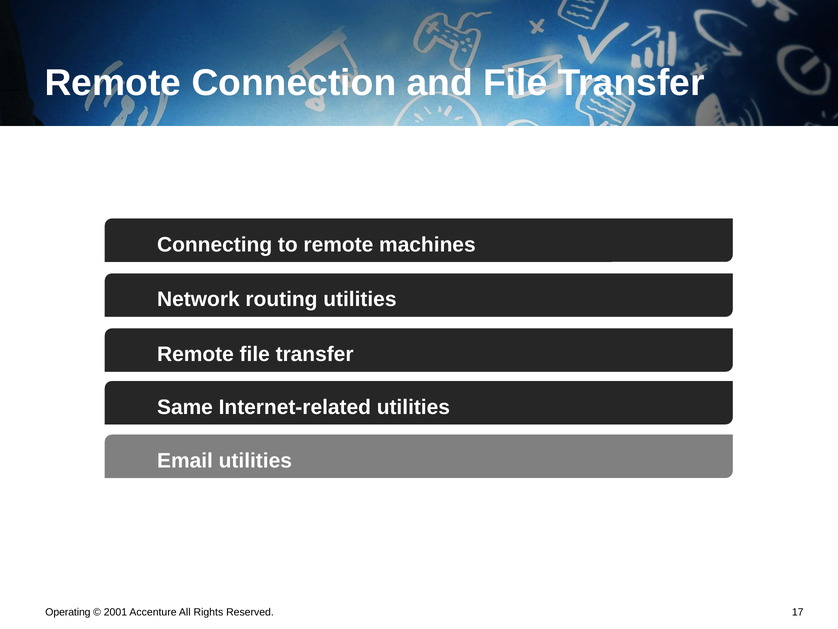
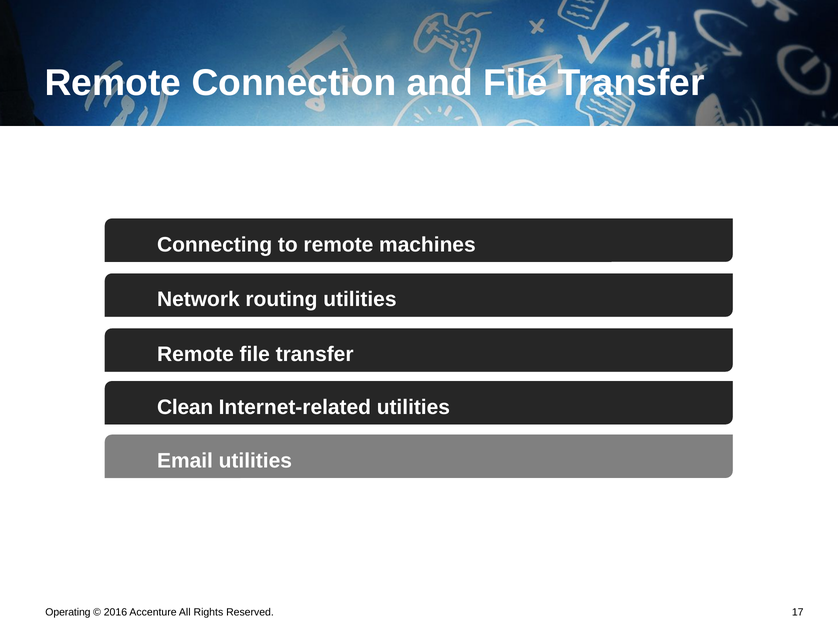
Same: Same -> Clean
2001: 2001 -> 2016
